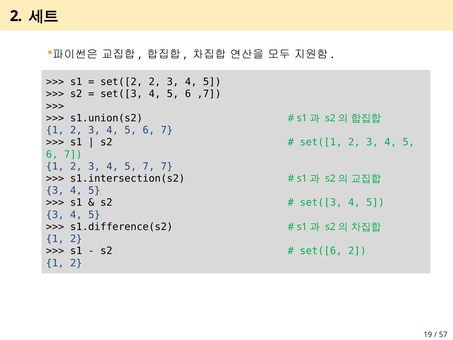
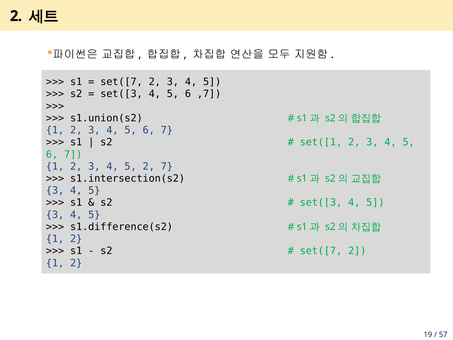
set([2 at (121, 82): set([2 -> set([7
5 7: 7 -> 2
set([6 at (321, 251): set([6 -> set([7
